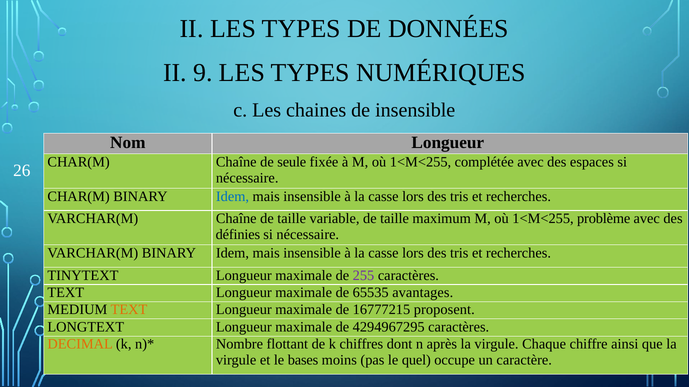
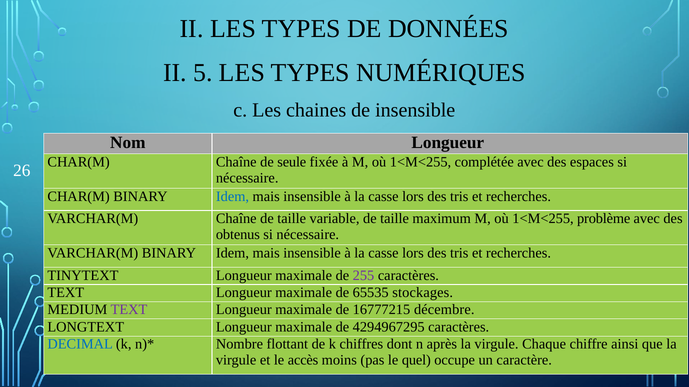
9: 9 -> 5
définies: définies -> obtenus
avantages: avantages -> stockages
TEXT at (129, 310) colour: orange -> purple
proposent: proposent -> décembre
DECIMAL colour: orange -> blue
bases: bases -> accès
